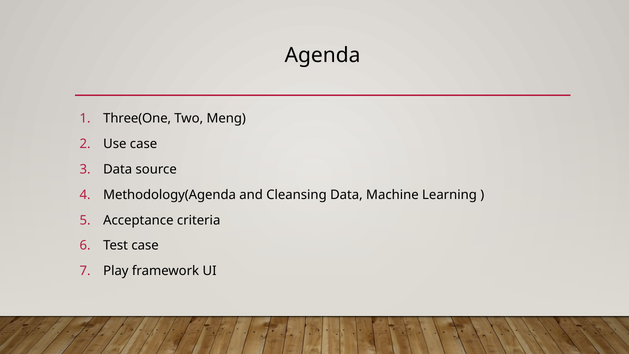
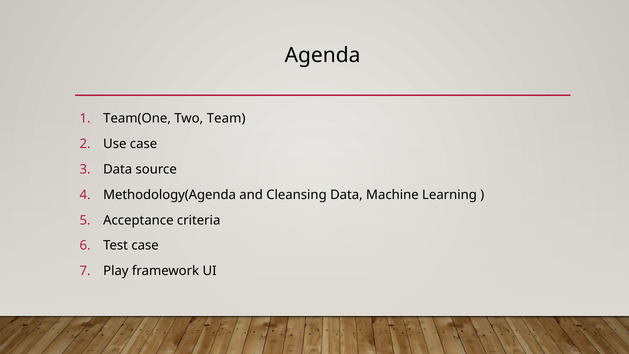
Three(One: Three(One -> Team(One
Meng: Meng -> Team
